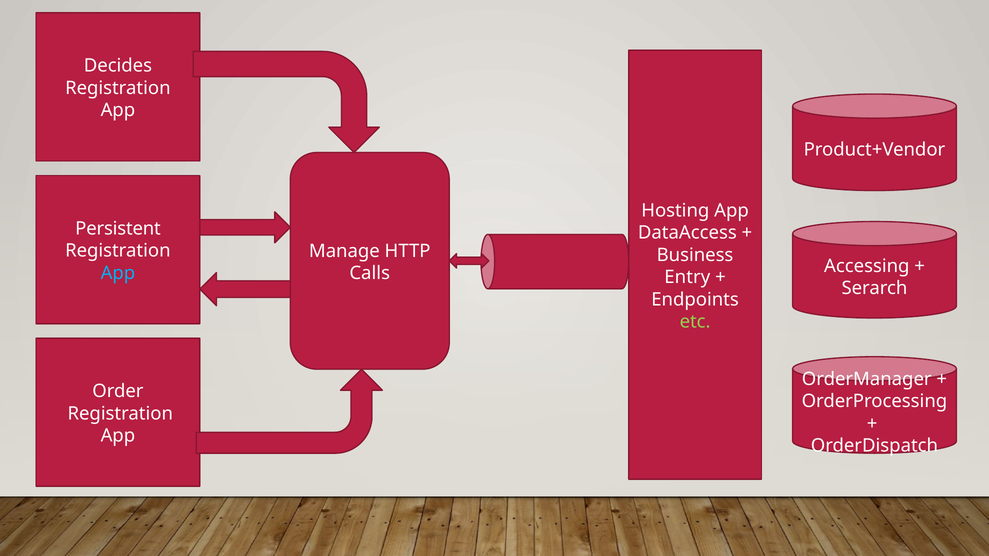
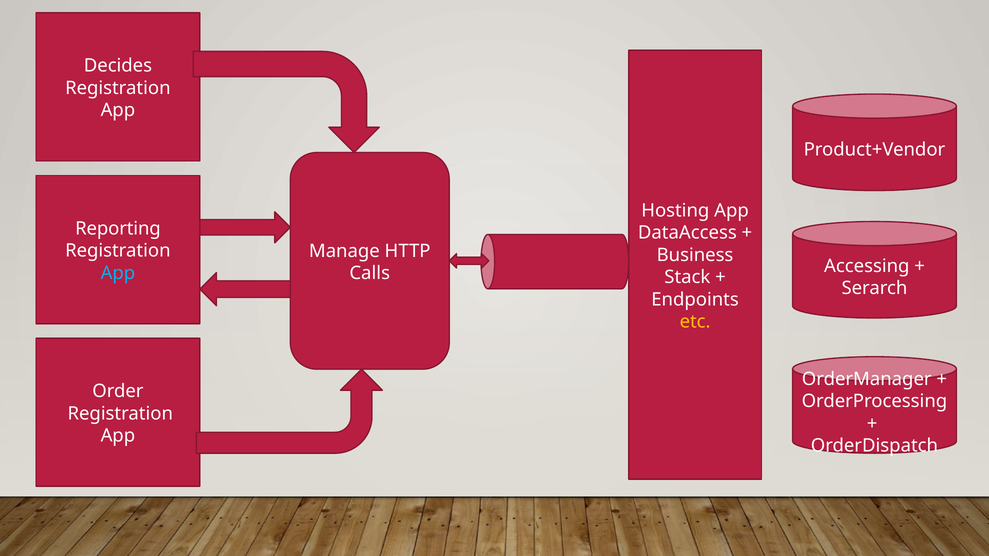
Persistent: Persistent -> Reporting
Entry: Entry -> Stack
etc colour: light green -> yellow
